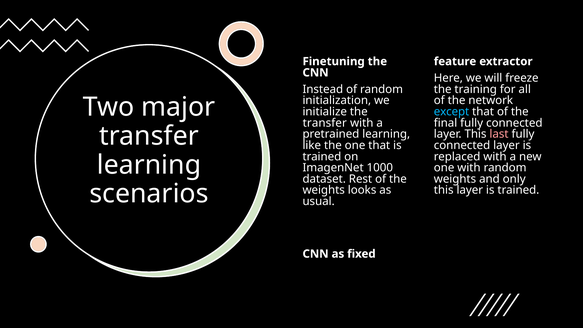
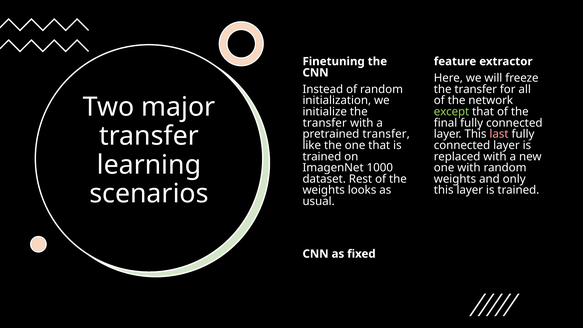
training at (476, 89): training -> transfer
except colour: light blue -> light green
pretrained learning: learning -> transfer
